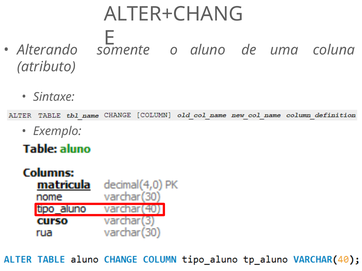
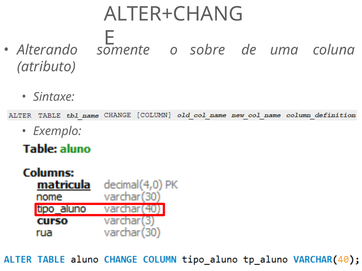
aluno: aluno -> sobre
